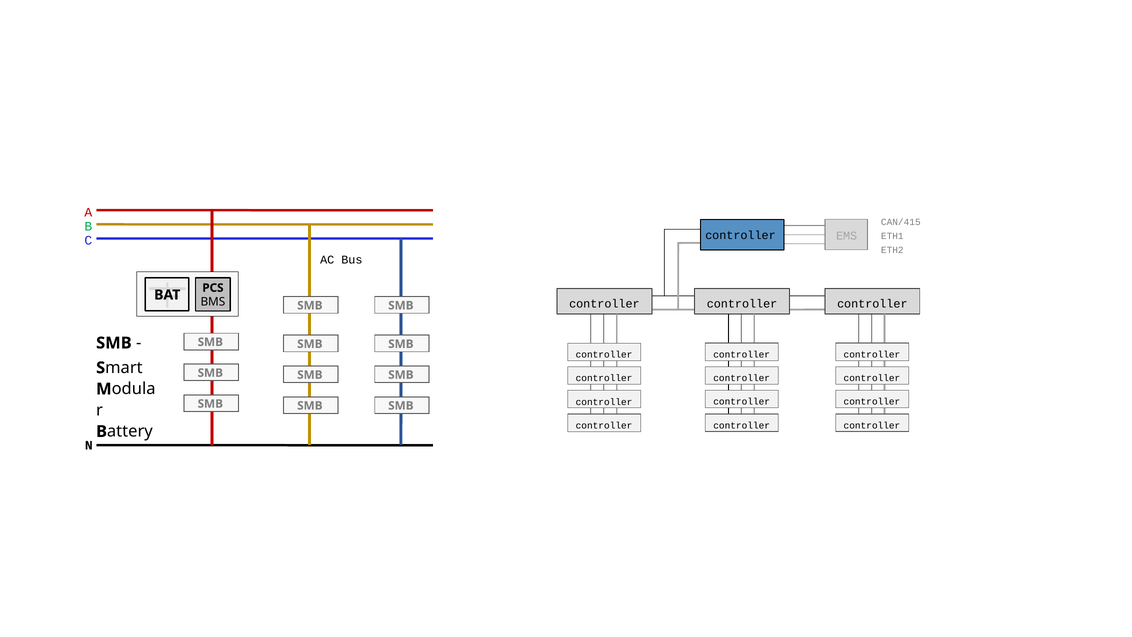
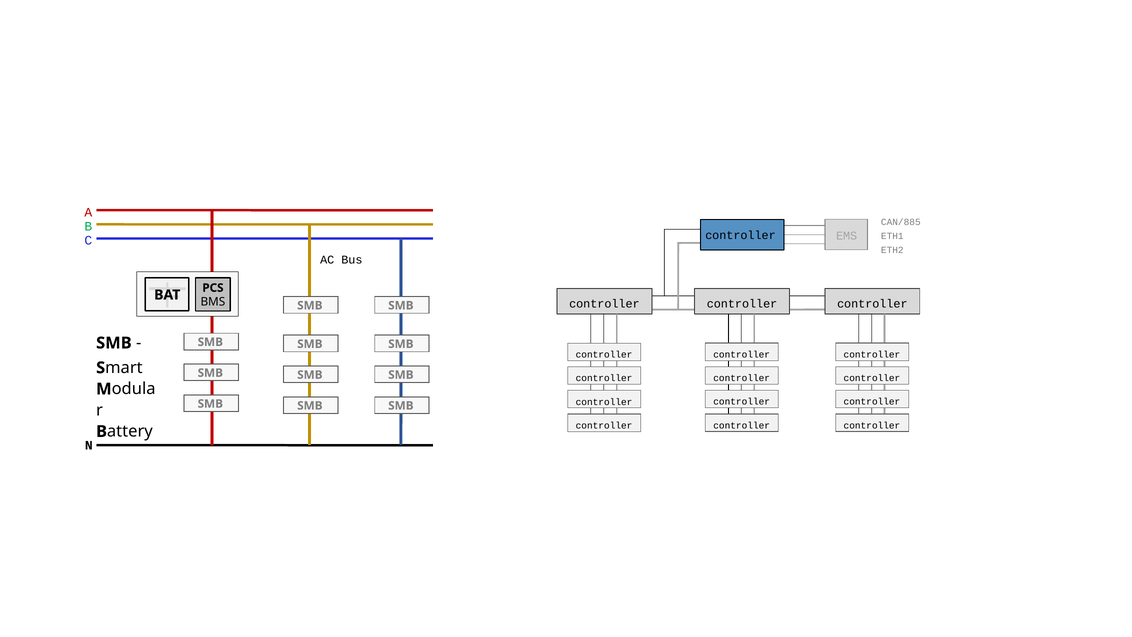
CAN/415: CAN/415 -> CAN/885
